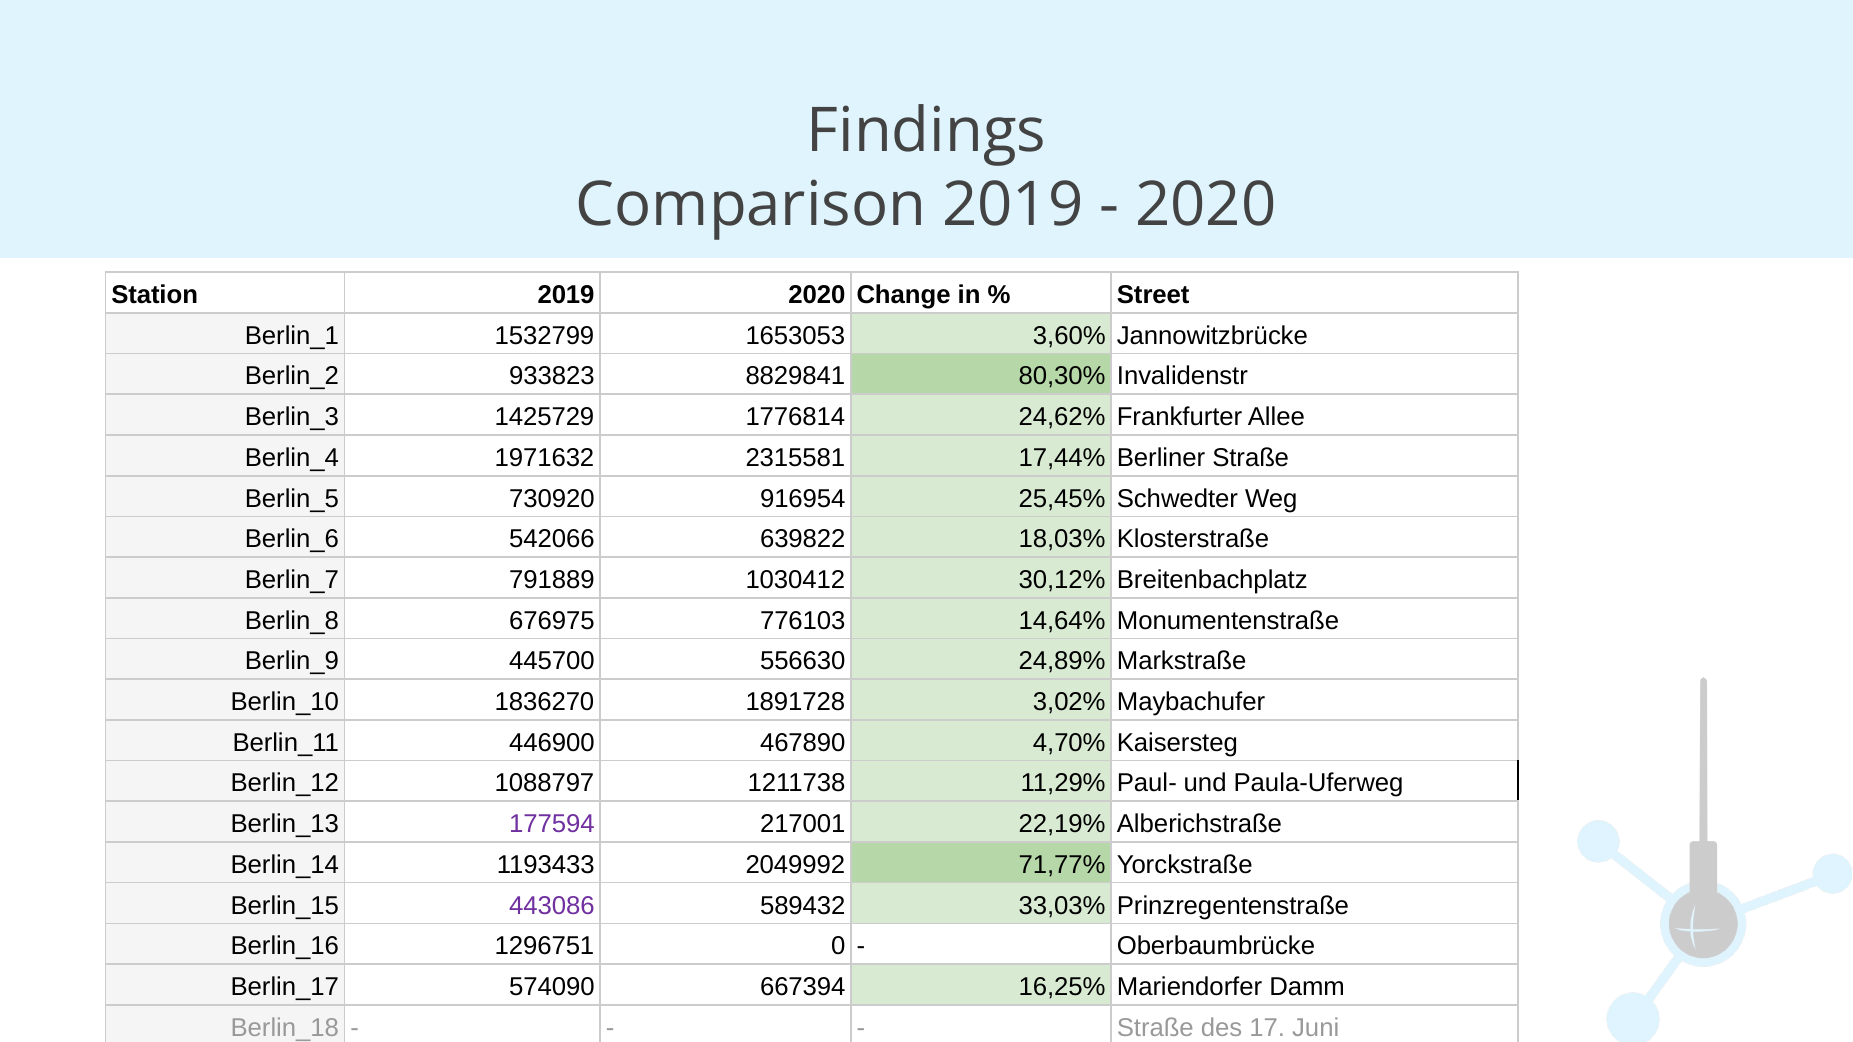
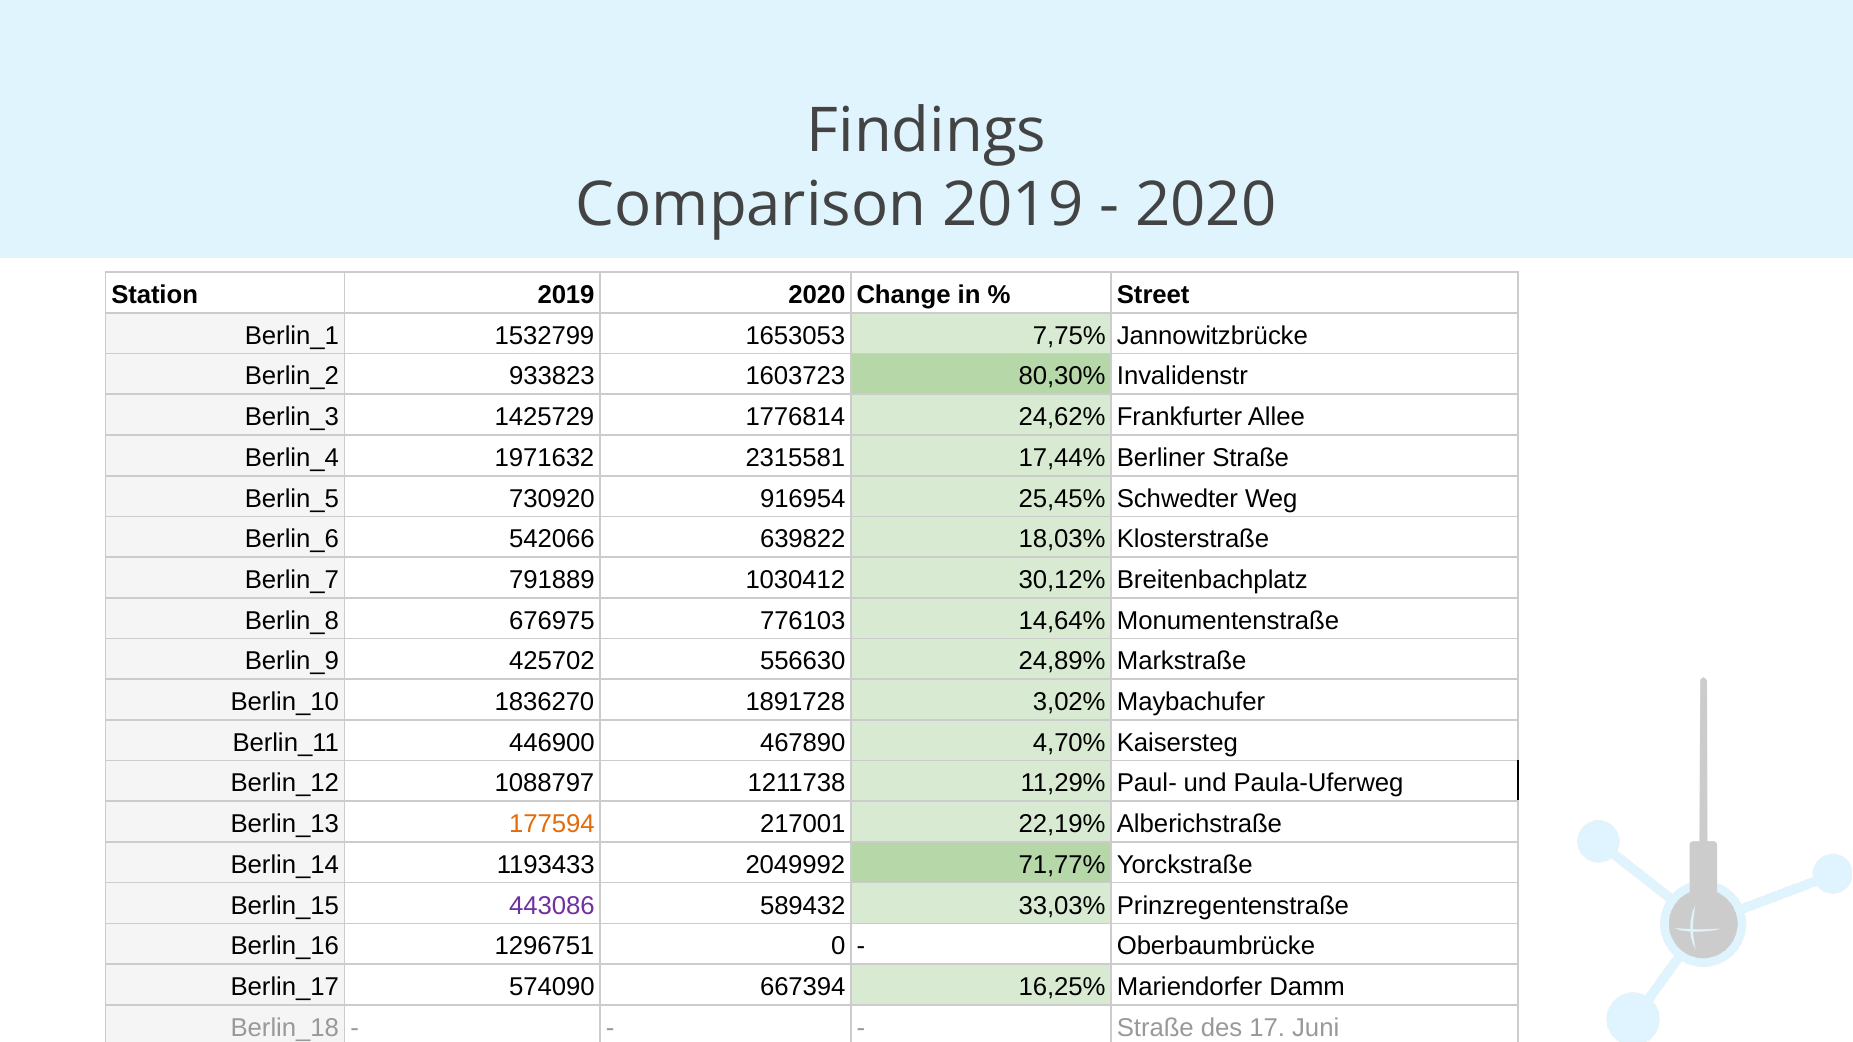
3,60%: 3,60% -> 7,75%
8829841: 8829841 -> 1603723
445700: 445700 -> 425702
177594 colour: purple -> orange
